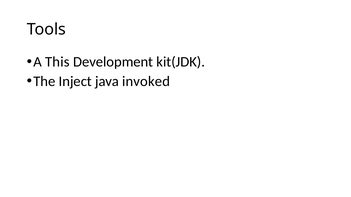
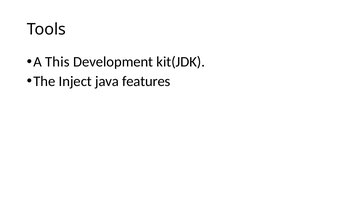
invoked: invoked -> features
